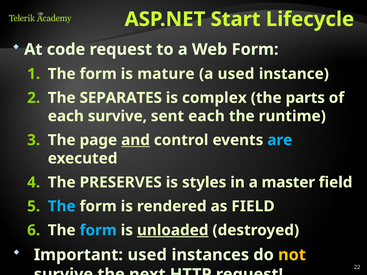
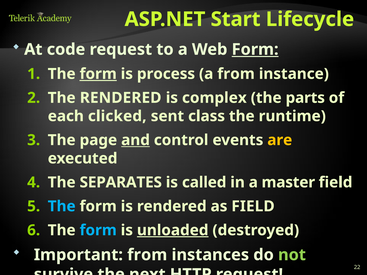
Form at (255, 49) underline: none -> present
form at (98, 74) underline: none -> present
mature: mature -> process
a used: used -> from
The SEPARATES: SEPARATES -> RENDERED
each survive: survive -> clicked
sent each: each -> class
are colour: light blue -> yellow
PRESERVES: PRESERVES -> SEPARATES
styles: styles -> called
Important used: used -> from
not colour: yellow -> light green
